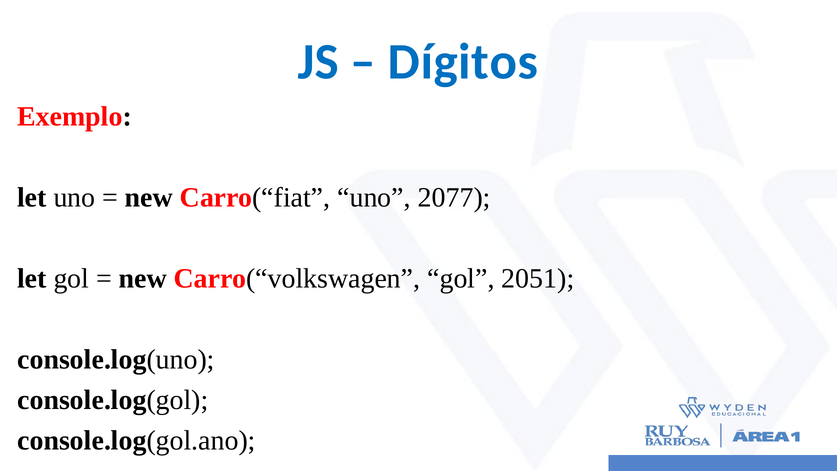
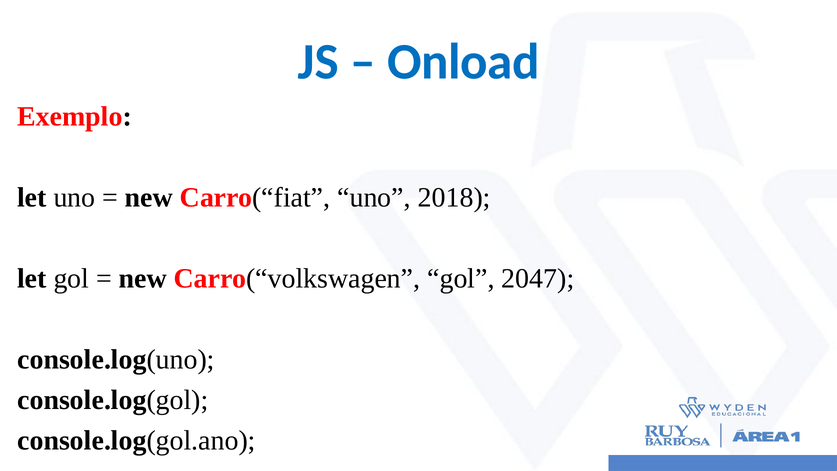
Dígitos: Dígitos -> Onload
2077: 2077 -> 2018
2051: 2051 -> 2047
